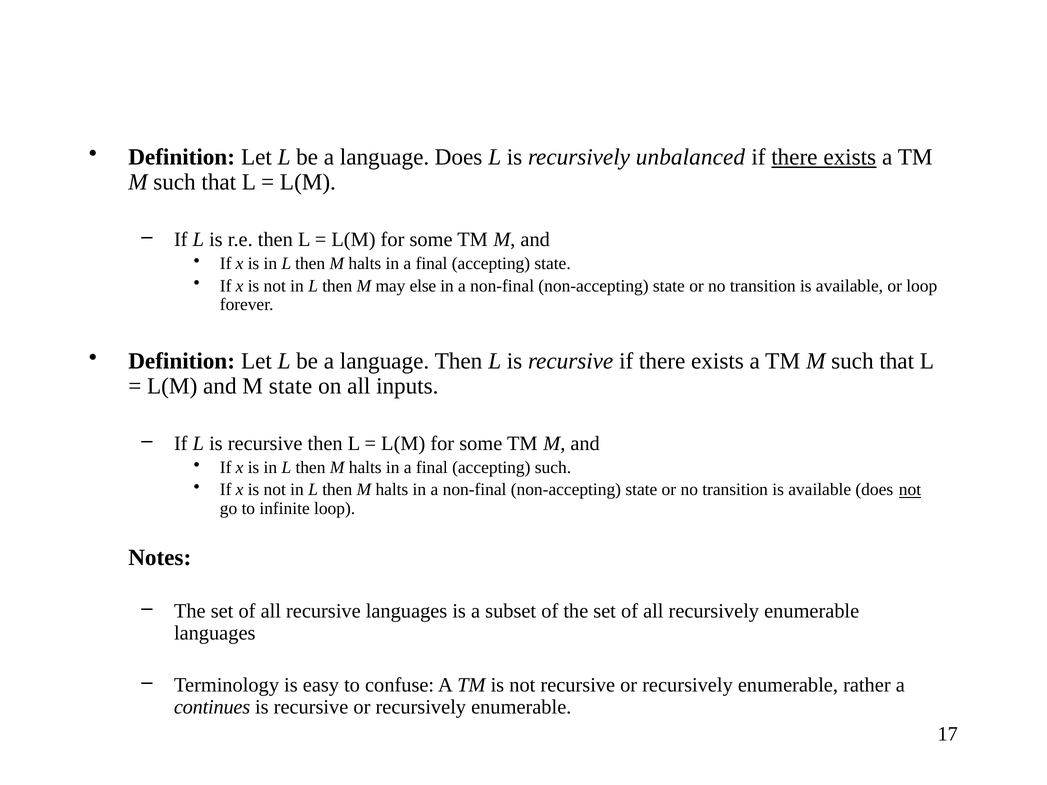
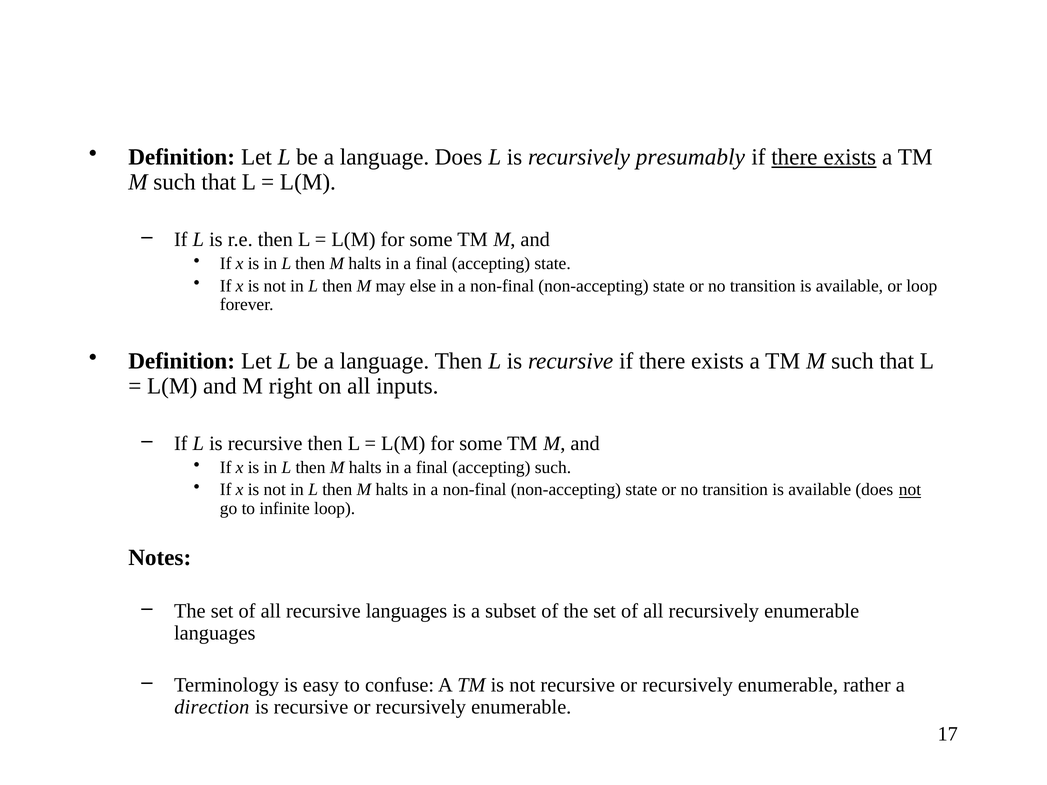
unbalanced: unbalanced -> presumably
M state: state -> right
continues: continues -> direction
